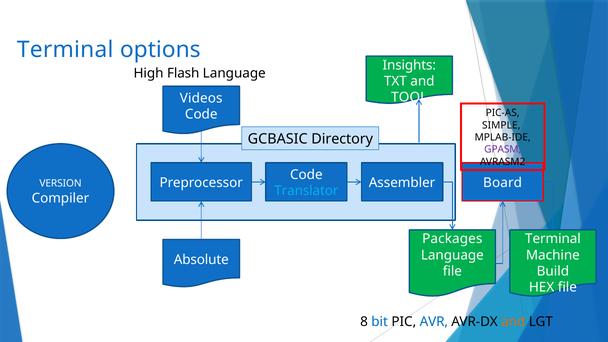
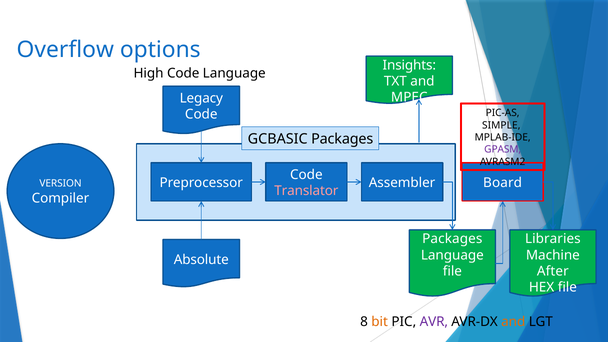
Terminal at (65, 50): Terminal -> Overflow
High Flash: Flash -> Code
TOOL: TOOL -> MPEC
Videos: Videos -> Legacy
GCBASIC Directory: Directory -> Packages
Translator colour: light blue -> pink
Terminal at (553, 239): Terminal -> Libraries
Build: Build -> After
bit colour: blue -> orange
AVR colour: blue -> purple
